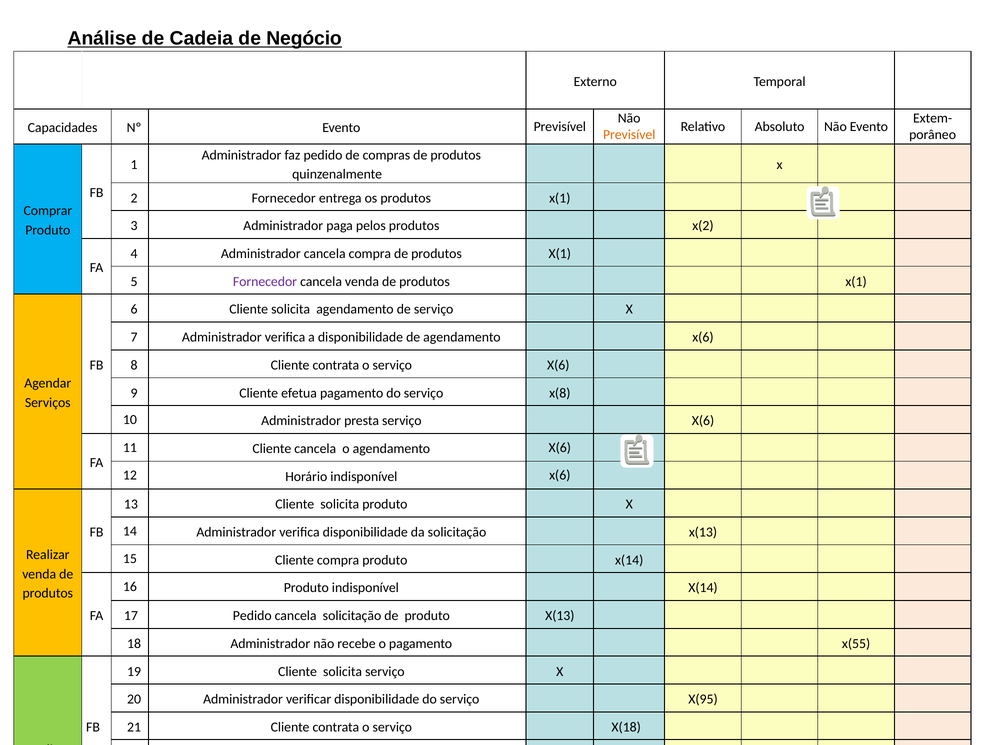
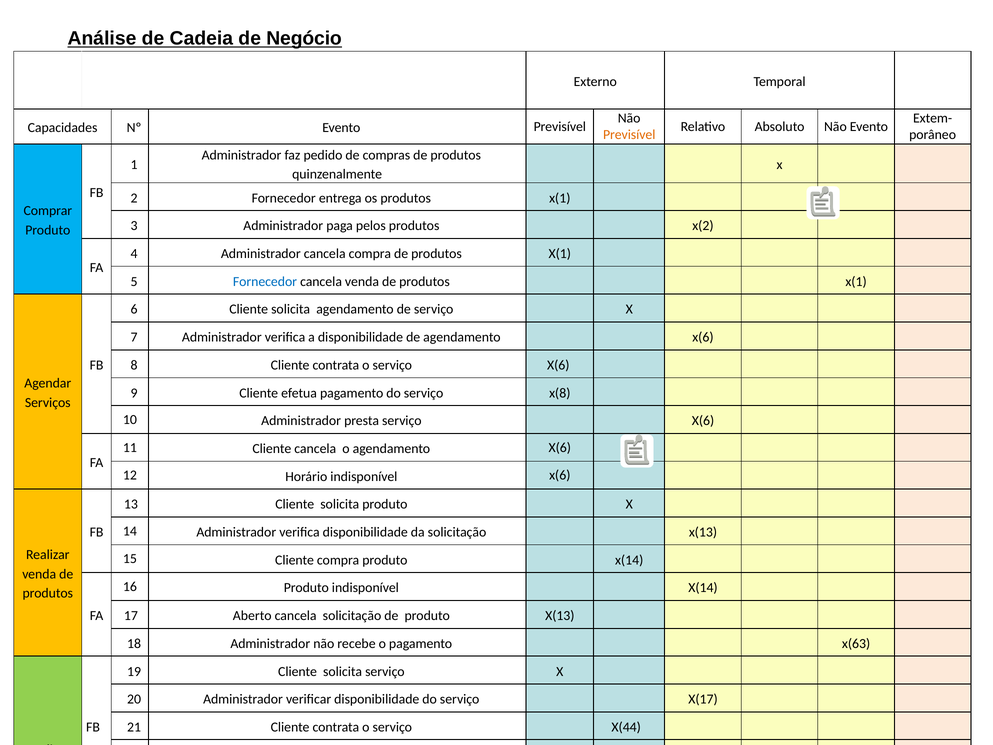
Fornecedor at (265, 282) colour: purple -> blue
17 Pedido: Pedido -> Aberto
x(55: x(55 -> x(63
X(95: X(95 -> X(17
o serviço X(18: X(18 -> X(44
